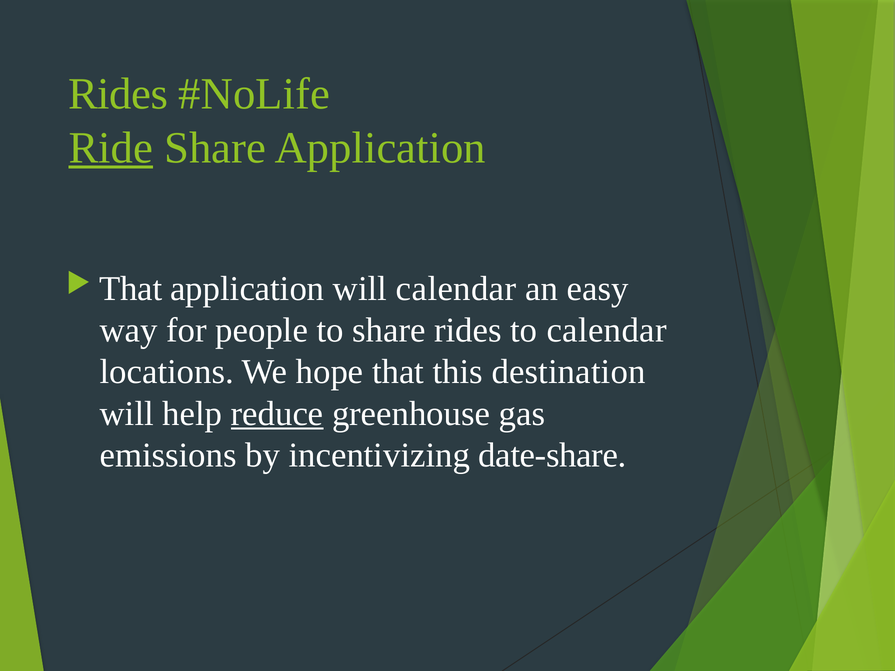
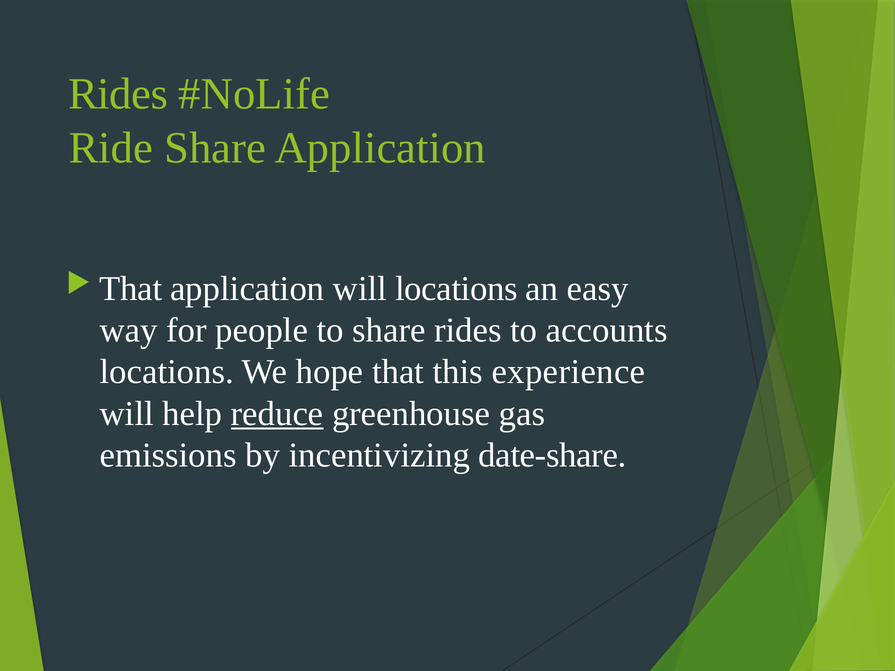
Ride underline: present -> none
will calendar: calendar -> locations
to calendar: calendar -> accounts
destination: destination -> experience
